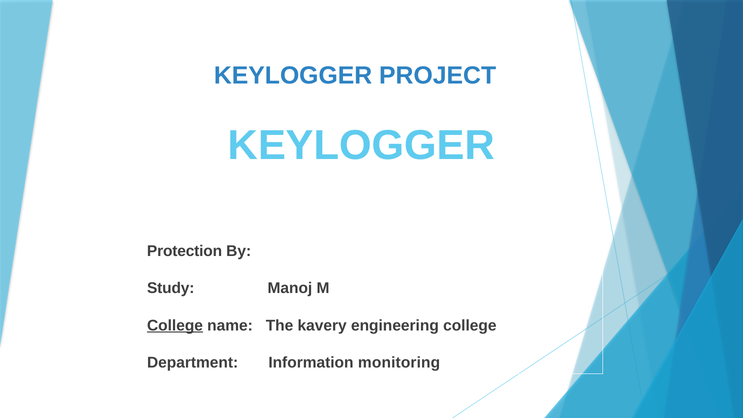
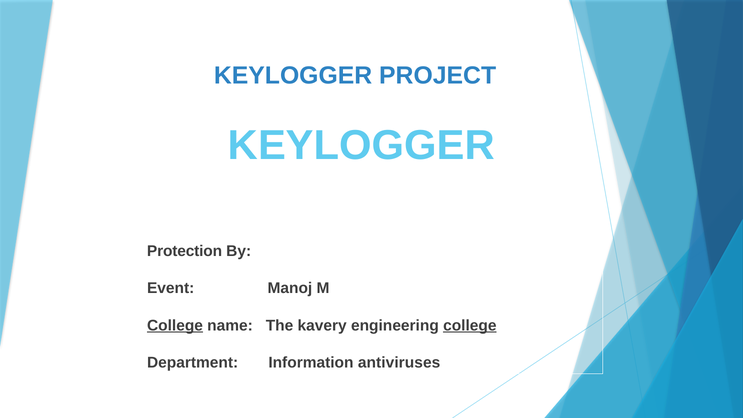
Study: Study -> Event
college at (470, 325) underline: none -> present
monitoring: monitoring -> antiviruses
